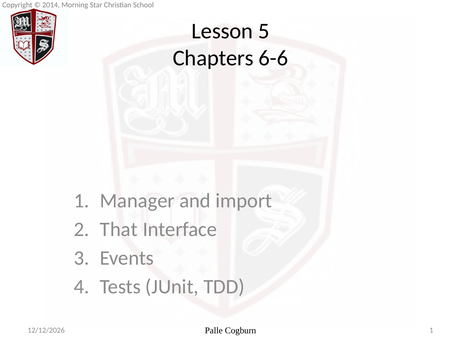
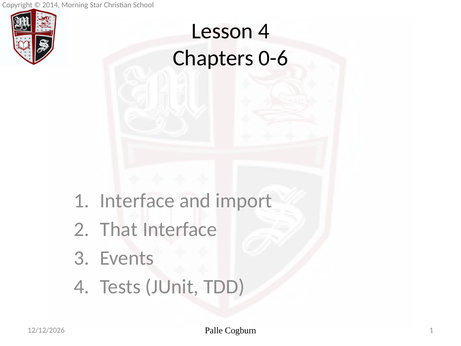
Lesson 5: 5 -> 4
6-6: 6-6 -> 0-6
1 Manager: Manager -> Interface
